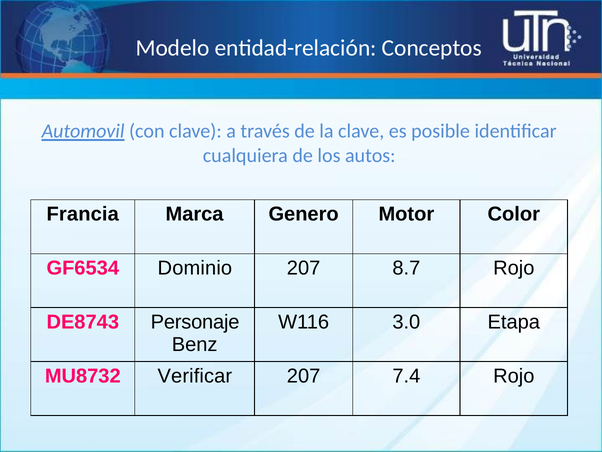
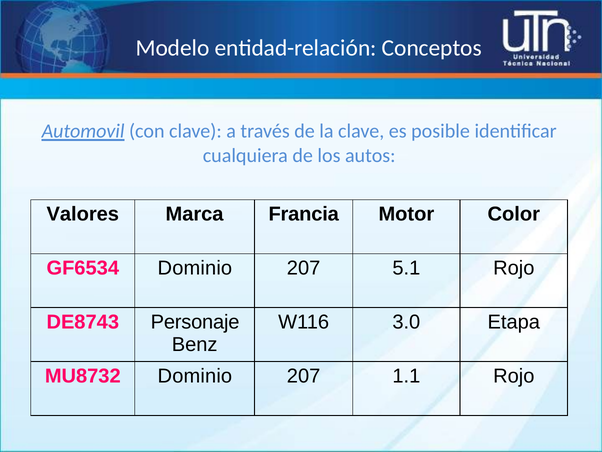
Francia: Francia -> Valores
Genero: Genero -> Francia
8.7: 8.7 -> 5.1
MU8732 Verificar: Verificar -> Dominio
7.4: 7.4 -> 1.1
